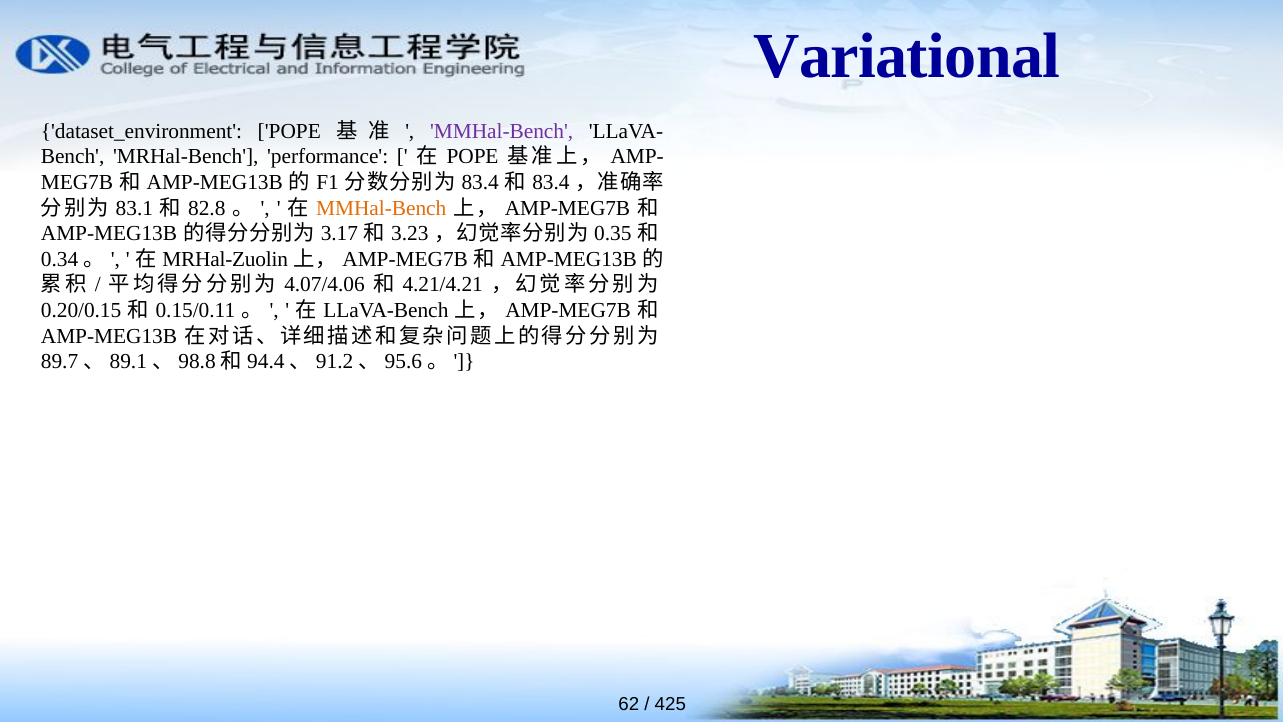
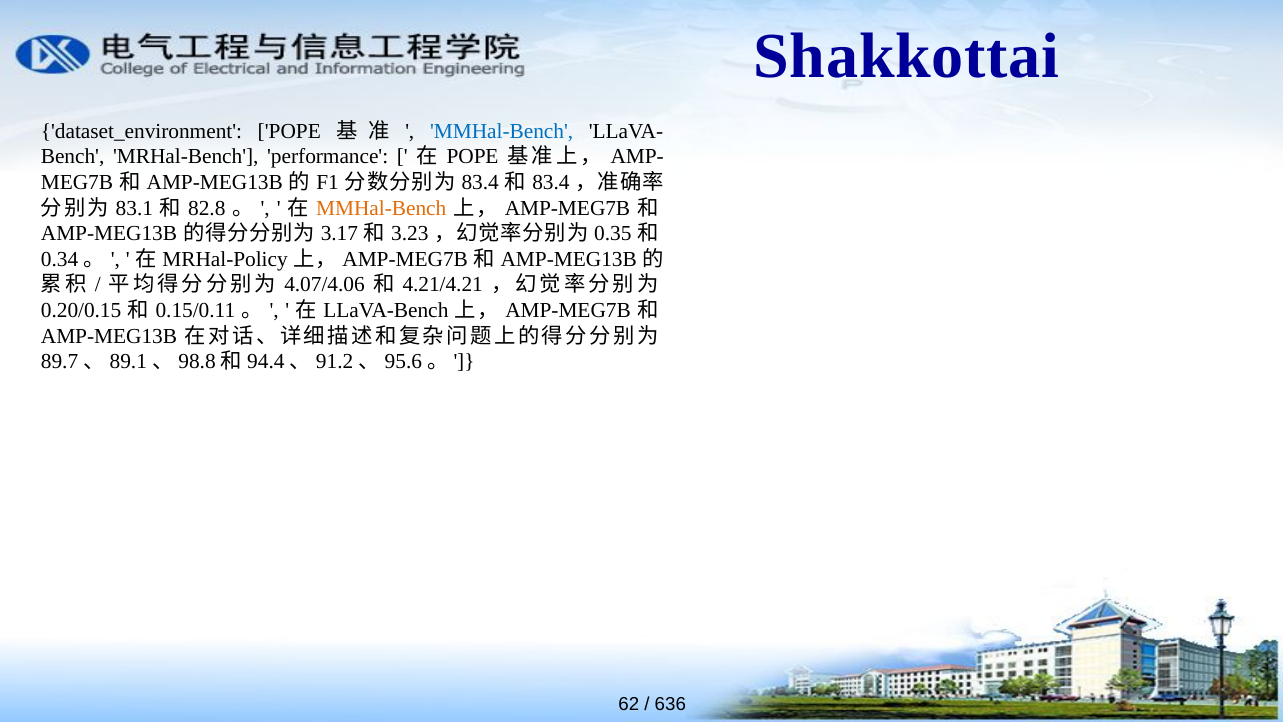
Variational: Variational -> Shakkottai
MMHal-Bench at (502, 131) colour: purple -> blue
MRHal-Zuolin: MRHal-Zuolin -> MRHal-Policy
425: 425 -> 636
